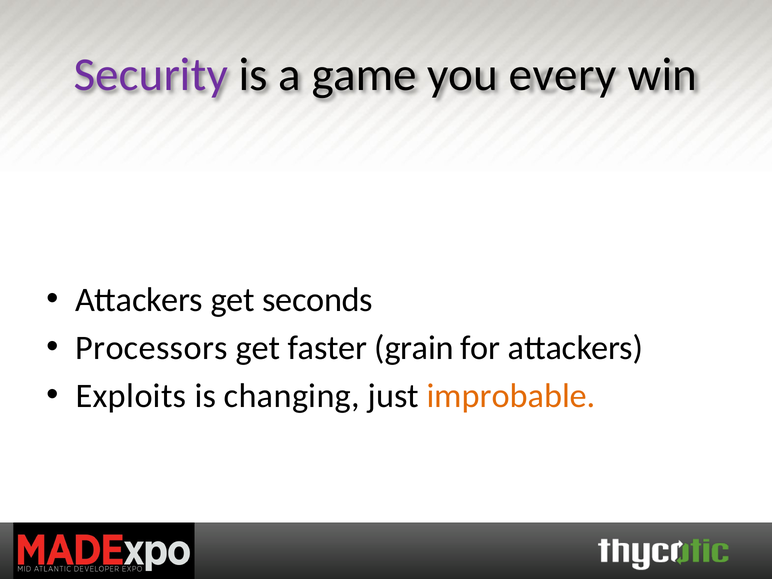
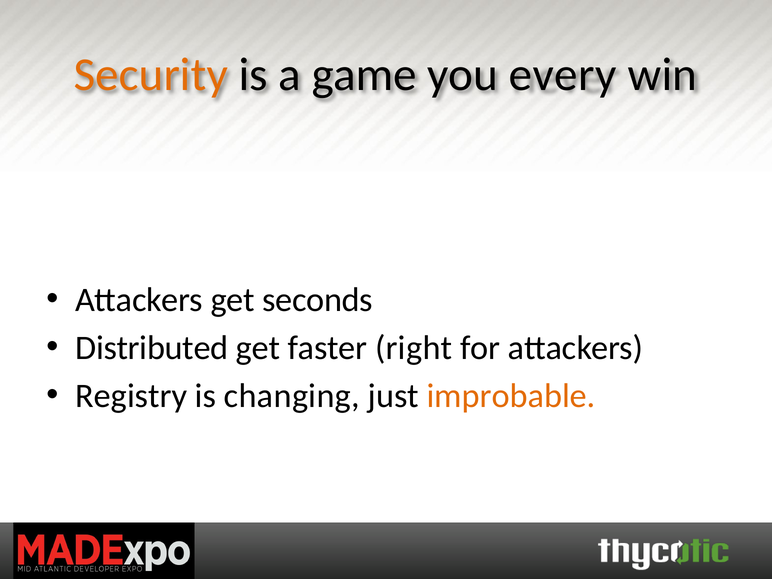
Security colour: purple -> orange
Processors: Processors -> Distributed
grain: grain -> right
Exploits: Exploits -> Registry
